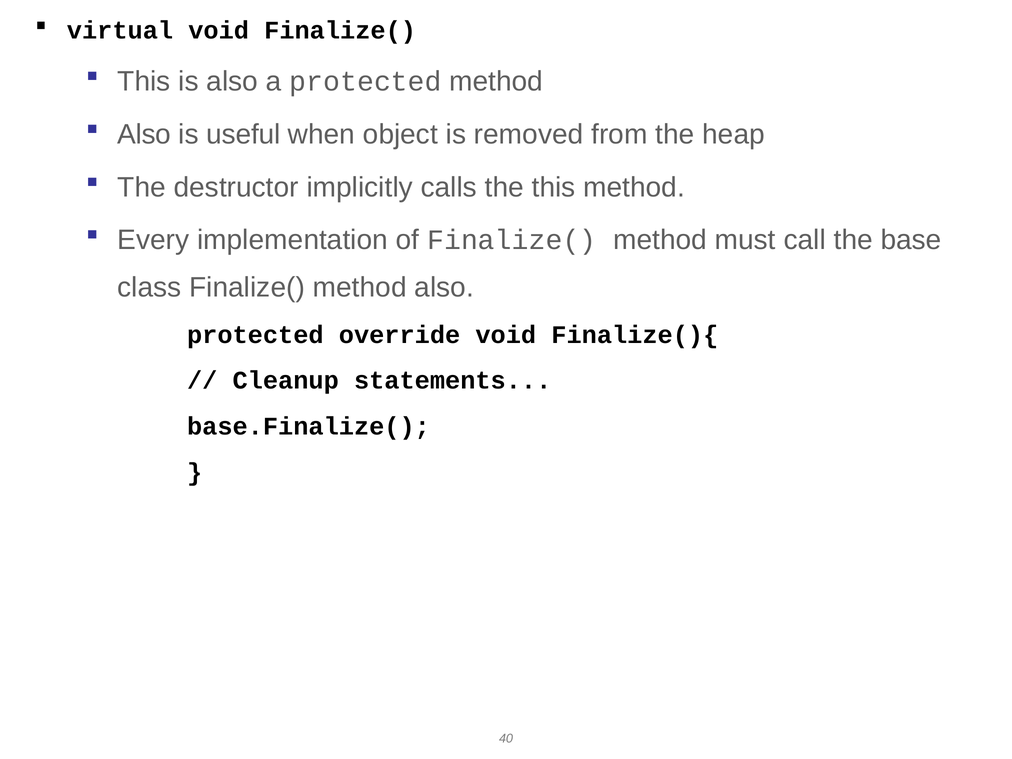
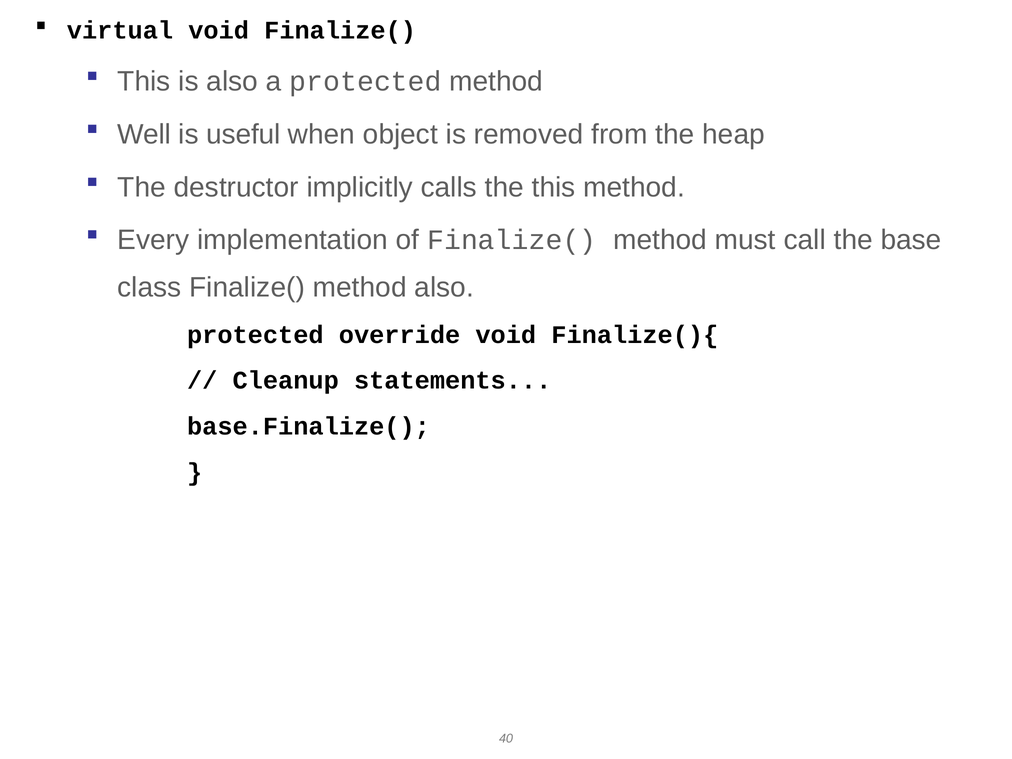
Also at (144, 135): Also -> Well
